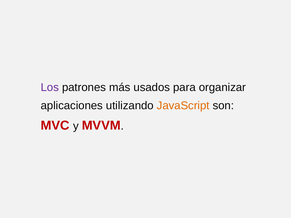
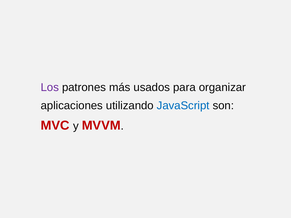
JavaScript colour: orange -> blue
